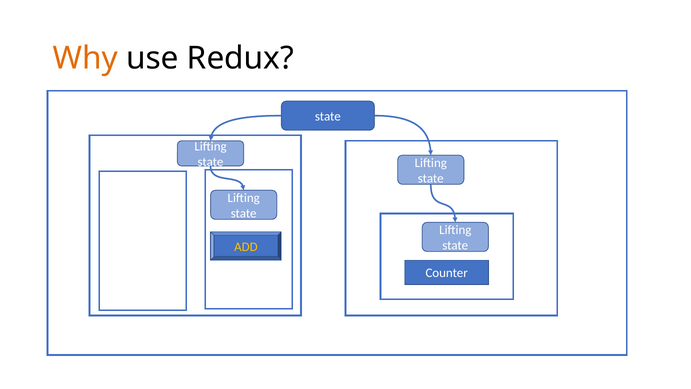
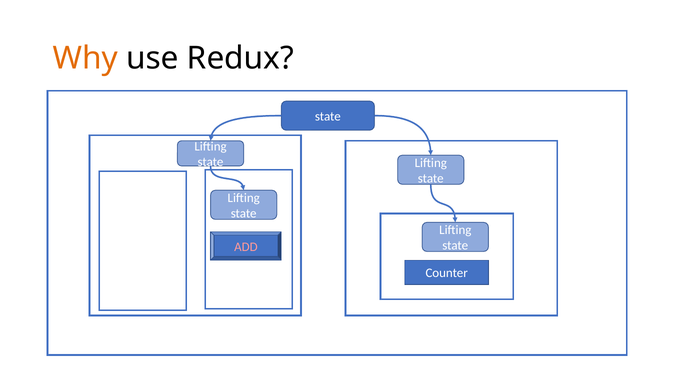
ADD colour: yellow -> pink
